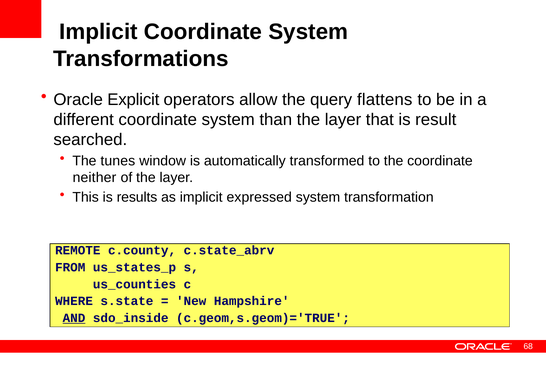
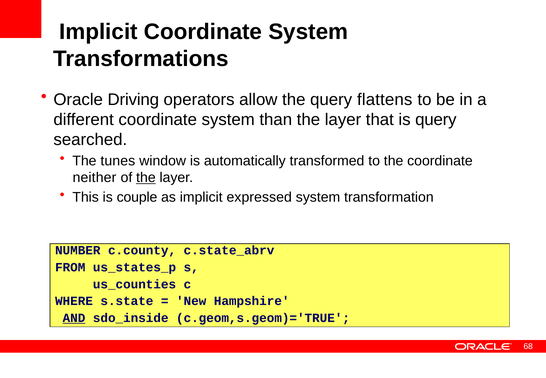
Explicit: Explicit -> Driving
is result: result -> query
the at (146, 178) underline: none -> present
results: results -> couple
REMOTE: REMOTE -> NUMBER
